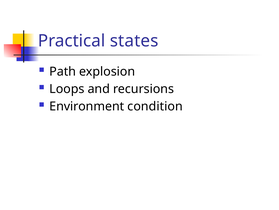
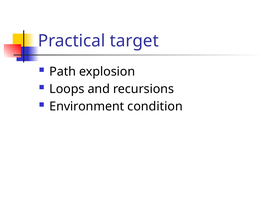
states: states -> target
